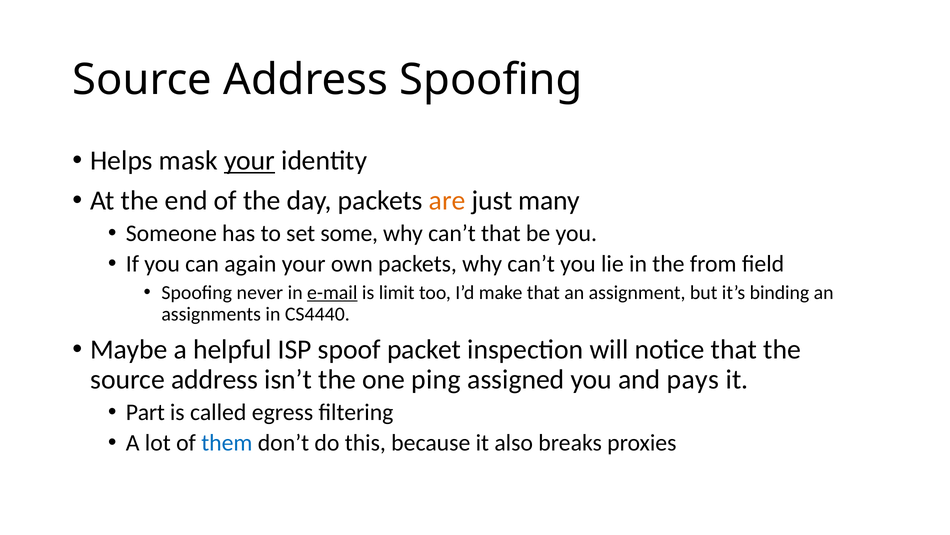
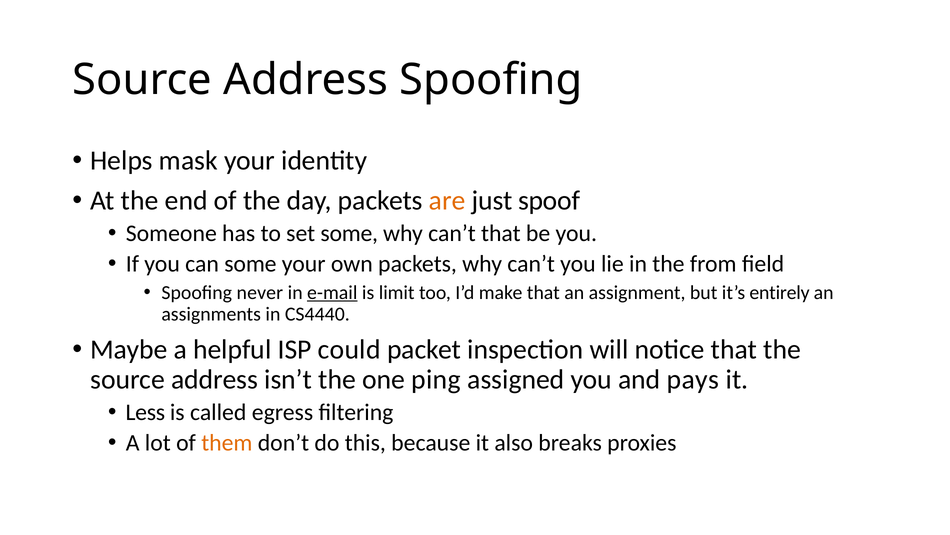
your at (250, 161) underline: present -> none
many: many -> spoof
can again: again -> some
binding: binding -> entirely
spoof: spoof -> could
Part: Part -> Less
them colour: blue -> orange
